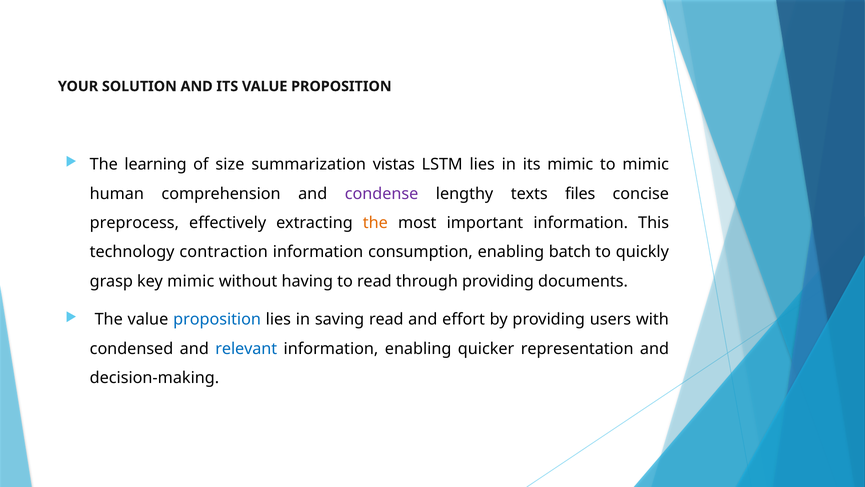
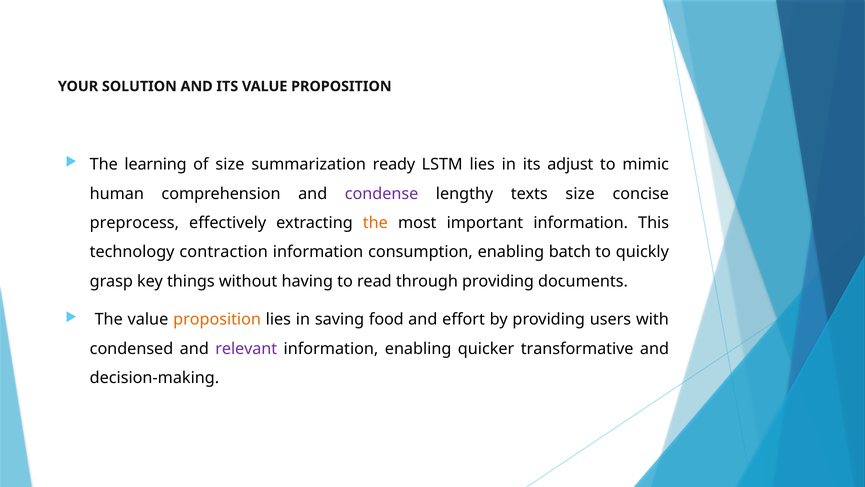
vistas: vistas -> ready
its mimic: mimic -> adjust
texts files: files -> size
key mimic: mimic -> things
proposition at (217, 319) colour: blue -> orange
saving read: read -> food
relevant colour: blue -> purple
representation: representation -> transformative
